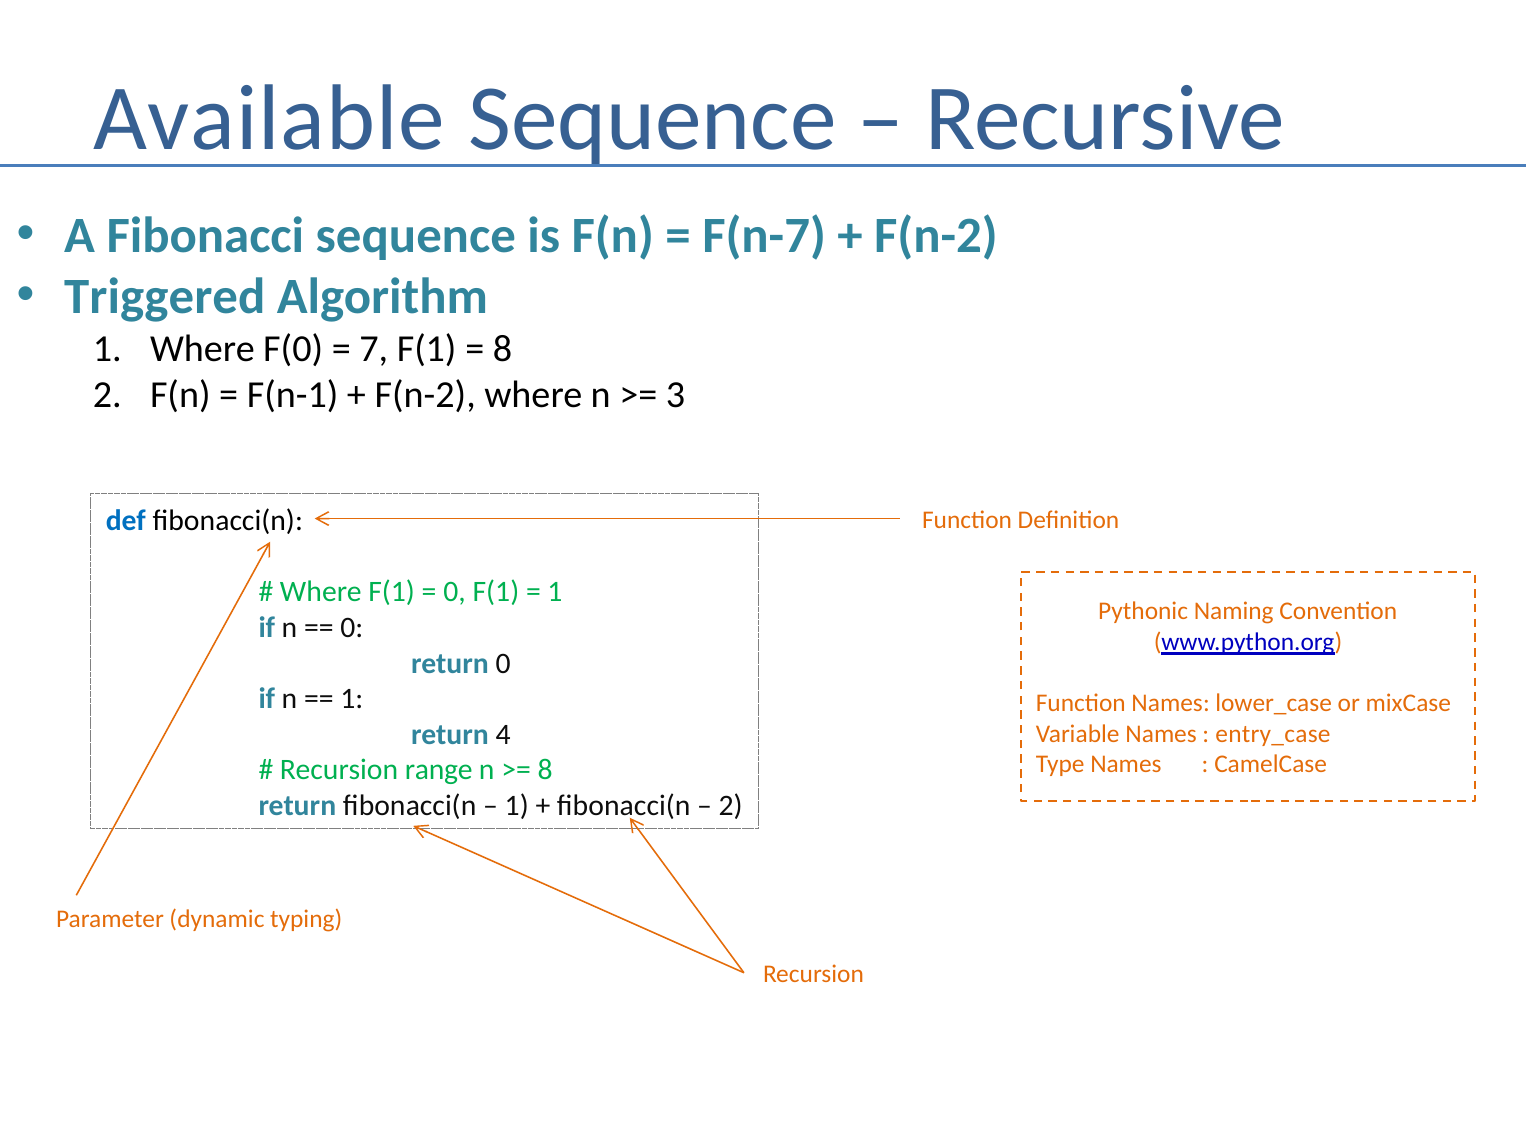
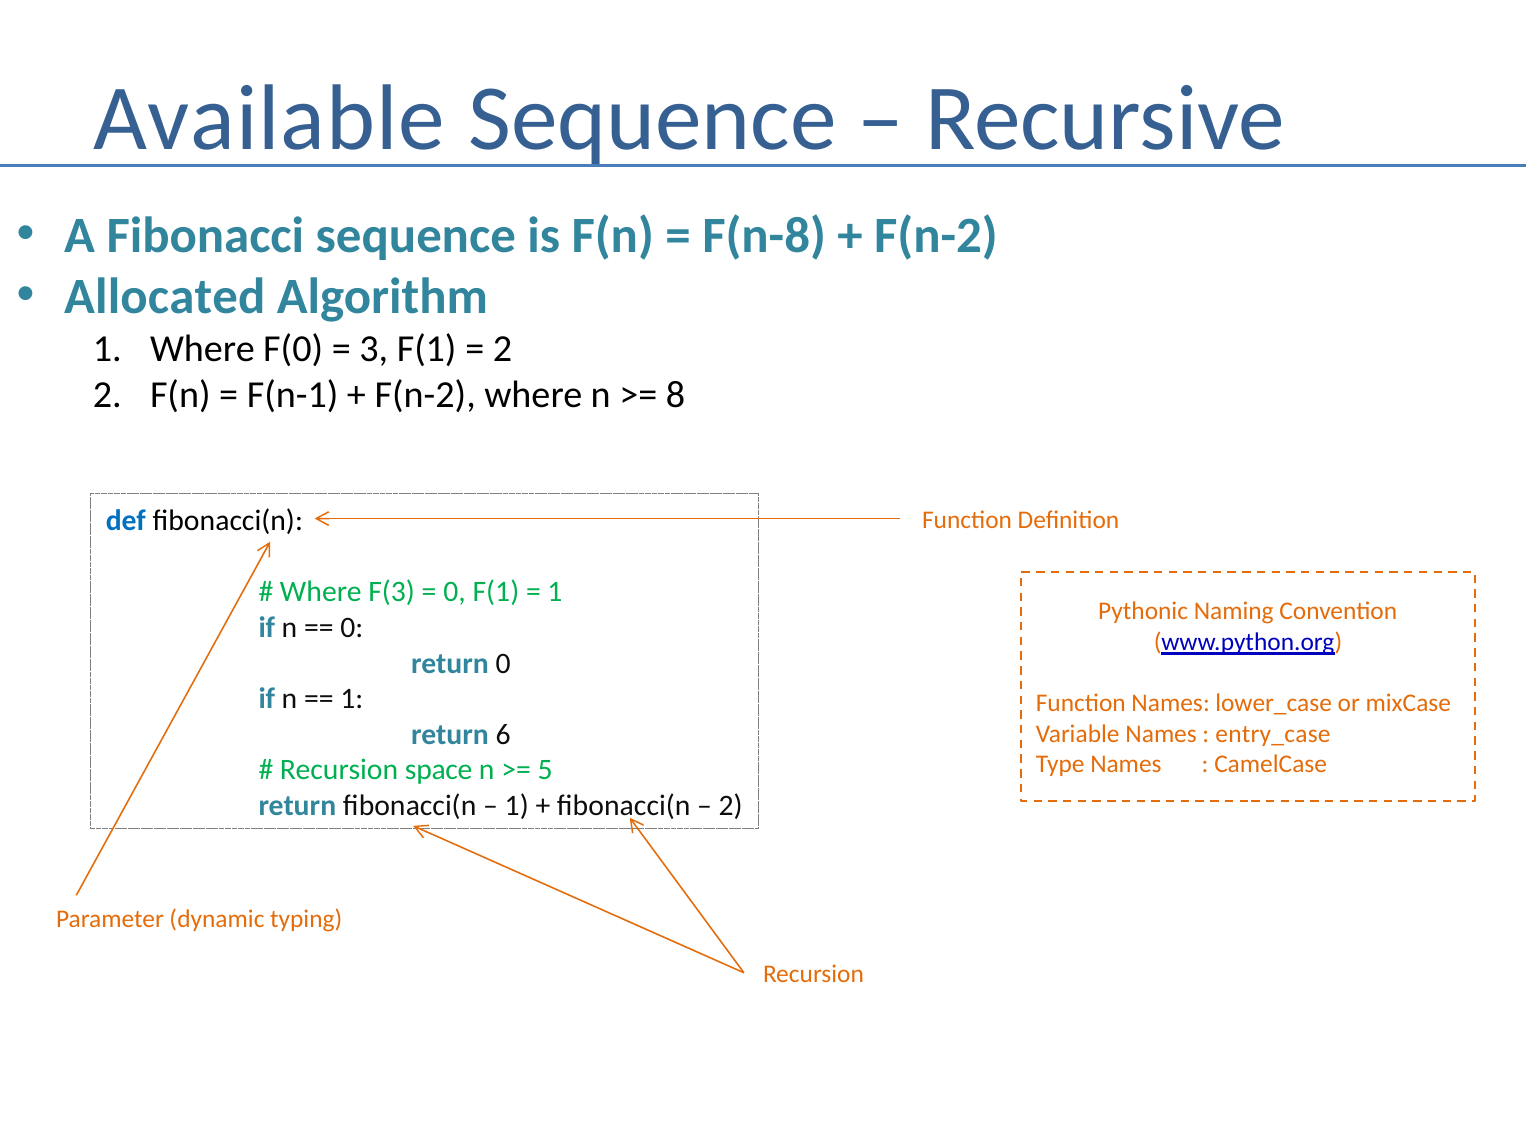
F(n-7: F(n-7 -> F(n-8
Triggered: Triggered -> Allocated
7: 7 -> 3
8 at (503, 349): 8 -> 2
3: 3 -> 8
Where F(1: F(1 -> F(3
4: 4 -> 6
range: range -> space
8 at (545, 770): 8 -> 5
